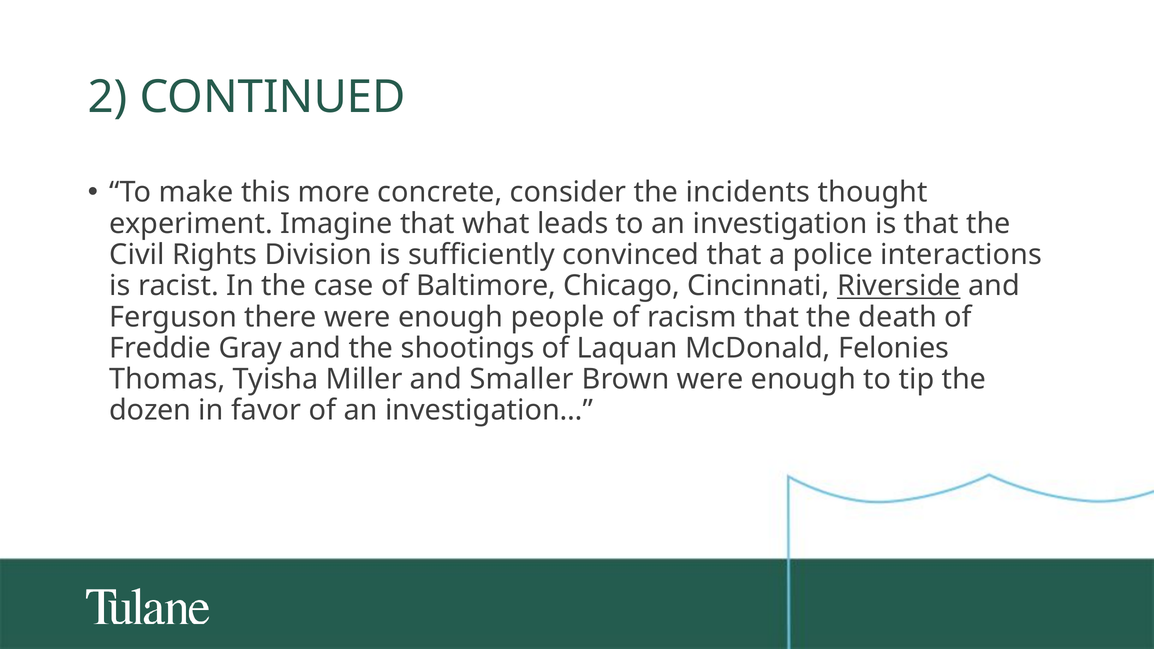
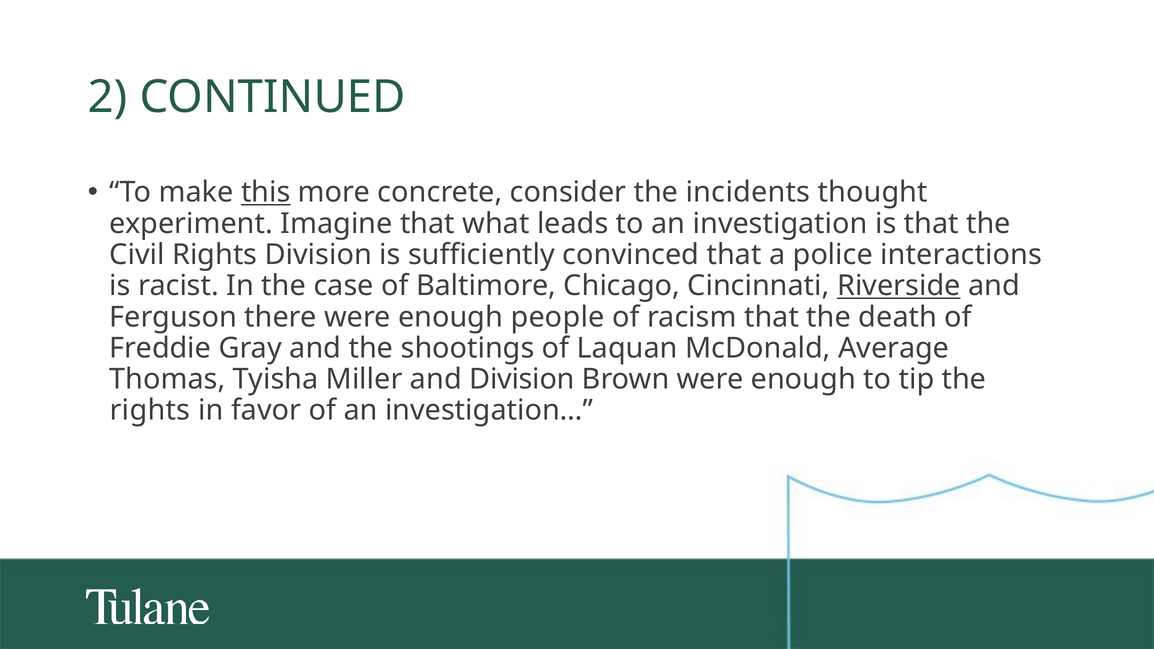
this underline: none -> present
Felonies: Felonies -> Average
and Smaller: Smaller -> Division
dozen at (150, 410): dozen -> rights
